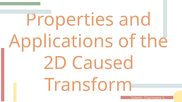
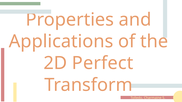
Caused: Caused -> Perfect
